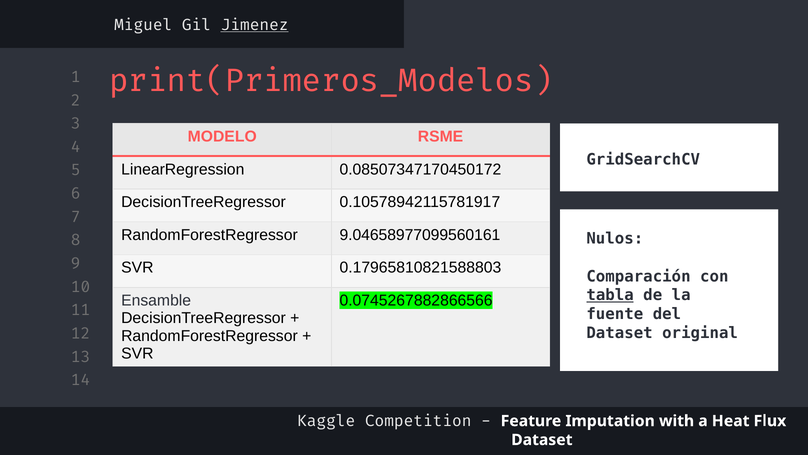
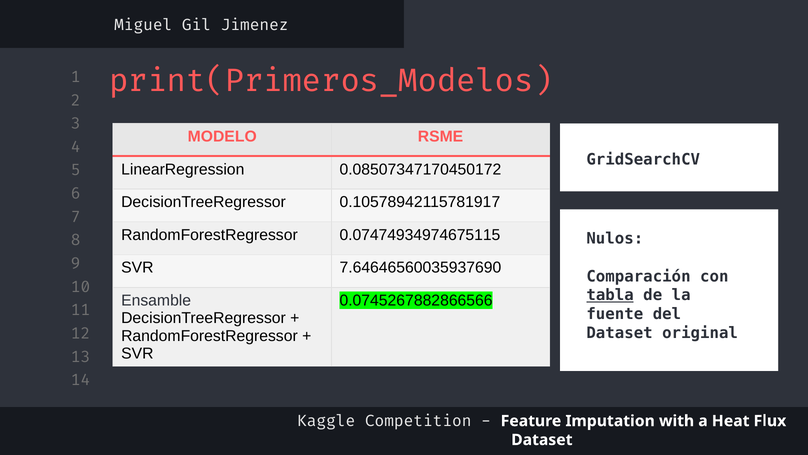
Jimenez underline: present -> none
9.04658977099560161: 9.04658977099560161 -> 0.07474934974675115
0.17965810821588803: 0.17965810821588803 -> 7.64646560035937690
